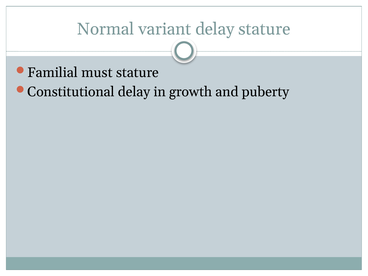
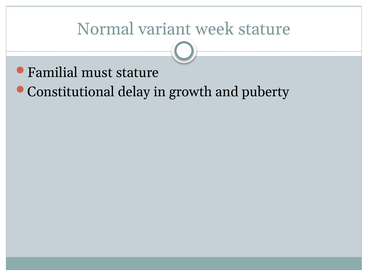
variant delay: delay -> week
